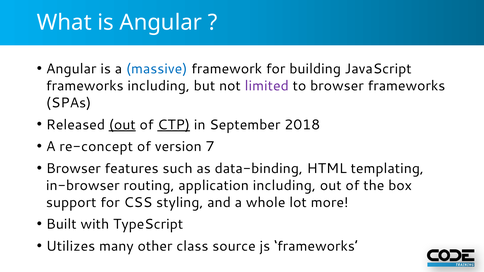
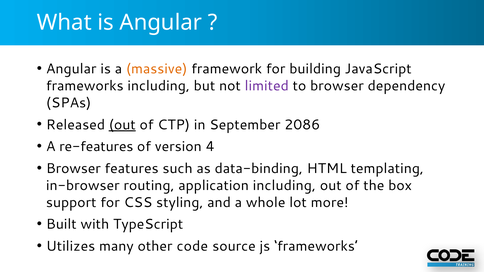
massive colour: blue -> orange
browser frameworks: frameworks -> dependency
CTP underline: present -> none
2018: 2018 -> 2086
re-concept: re-concept -> re-features
7: 7 -> 4
class: class -> code
